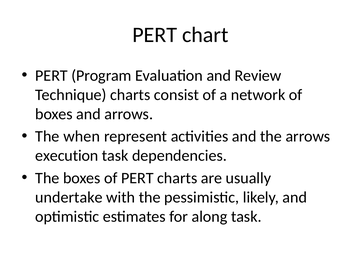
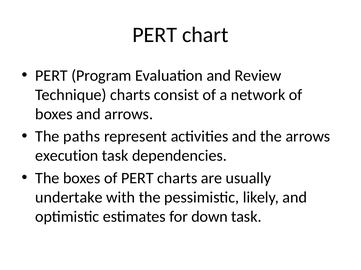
when: when -> paths
along: along -> down
